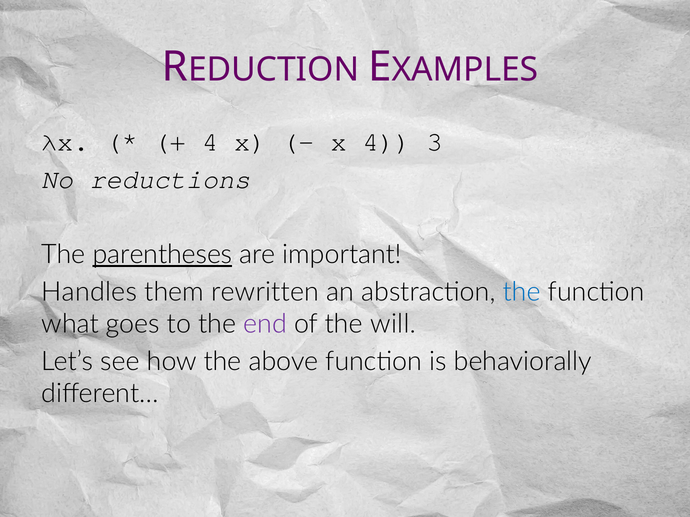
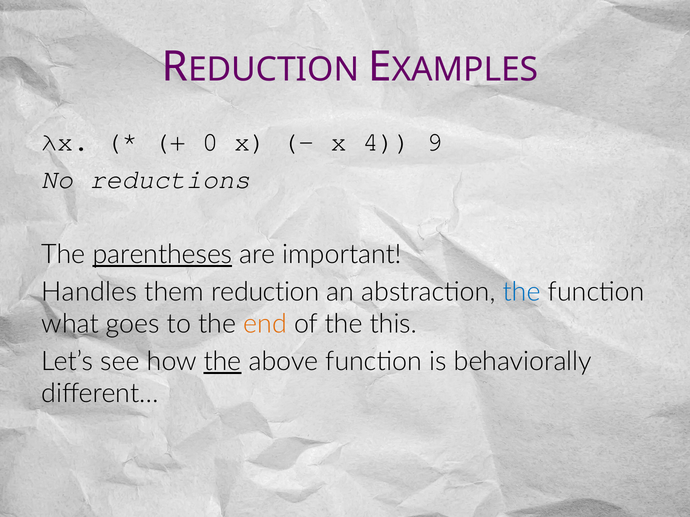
4 at (210, 142): 4 -> 0
3: 3 -> 9
rewritten: rewritten -> reduction
end colour: purple -> orange
will: will -> this
the at (223, 362) underline: none -> present
